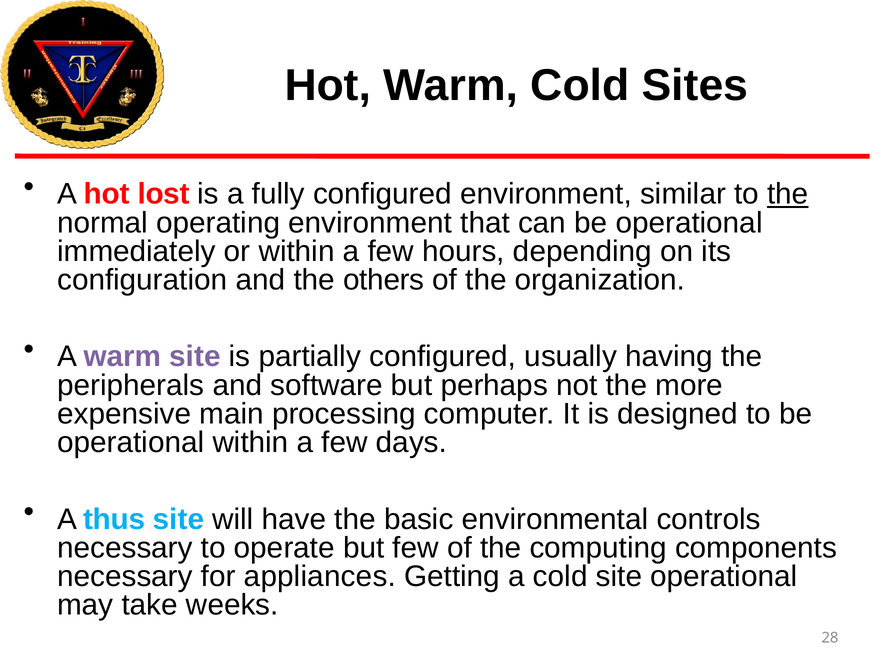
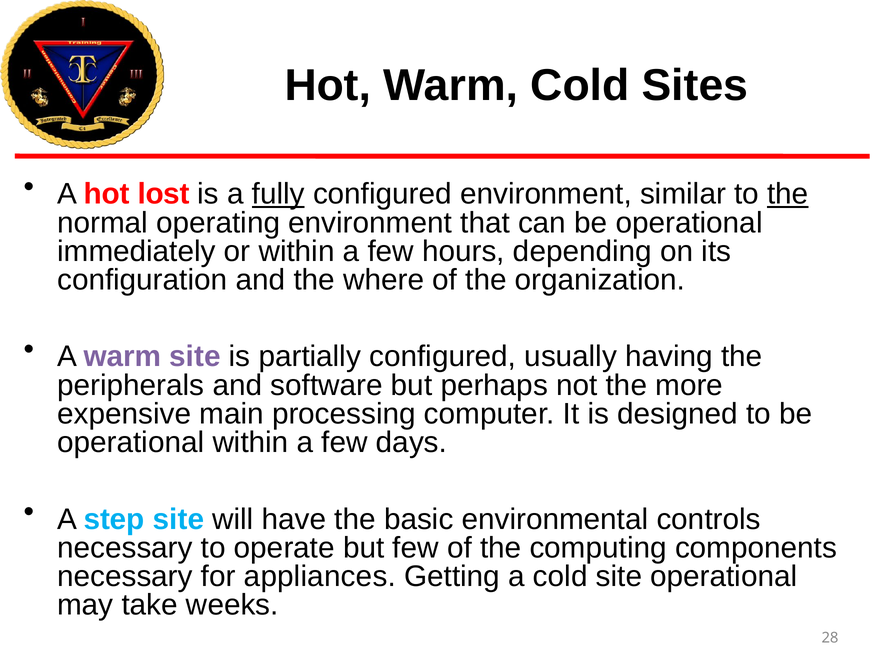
fully underline: none -> present
others: others -> where
thus: thus -> step
